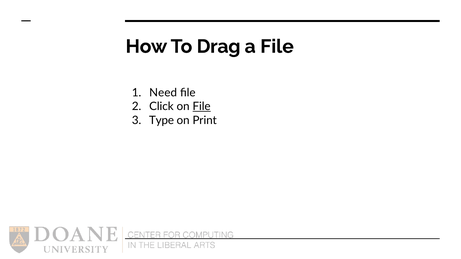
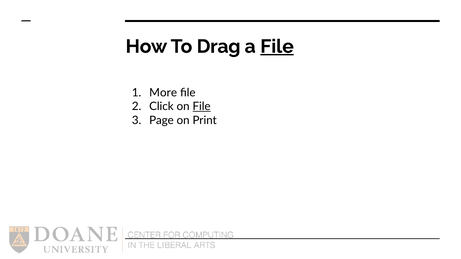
File at (277, 47) underline: none -> present
Need: Need -> More
Type: Type -> Page
